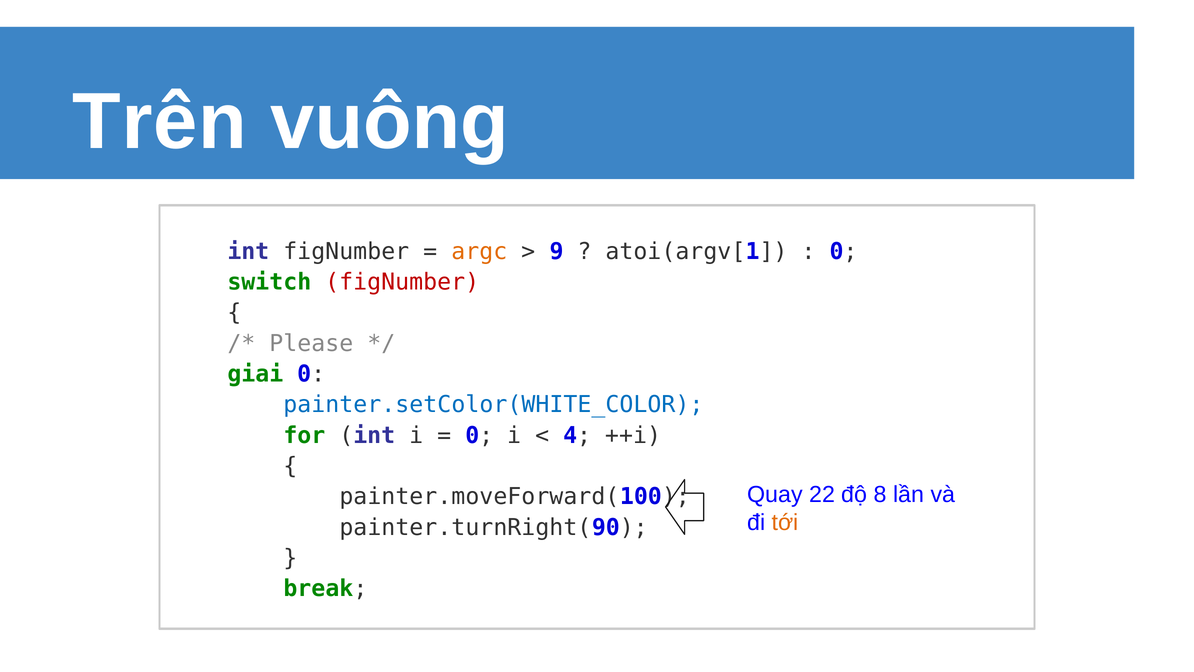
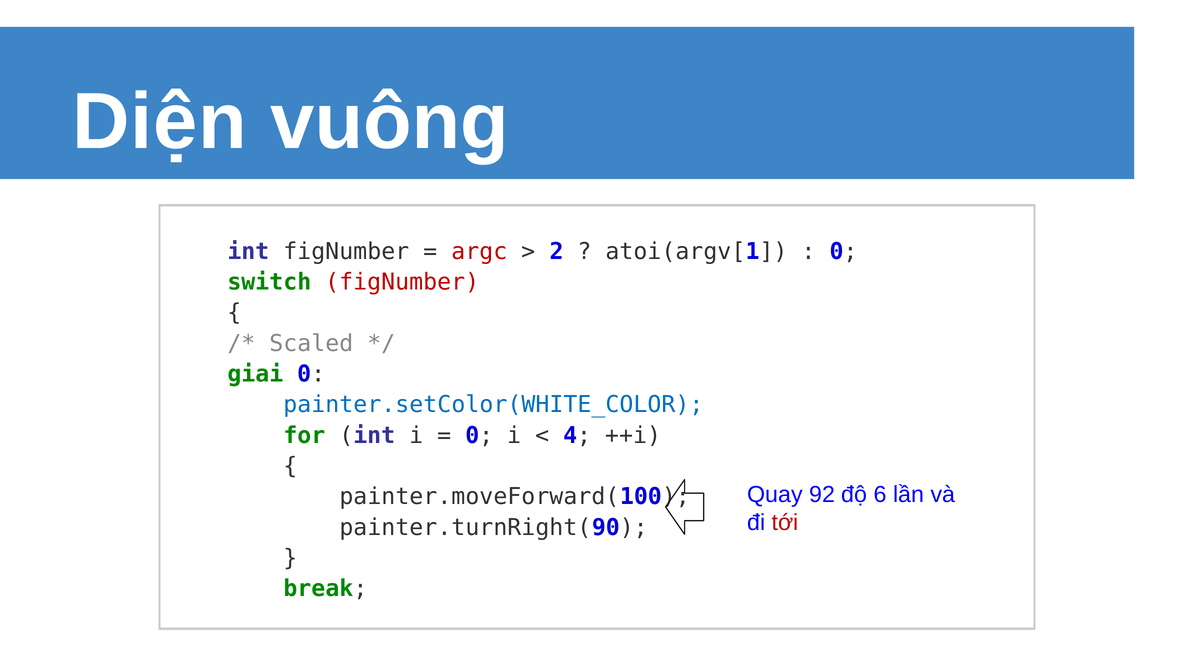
Trên: Trên -> Diện
argc colour: orange -> red
9: 9 -> 2
Please: Please -> Scaled
22: 22 -> 92
8: 8 -> 6
tới colour: orange -> red
